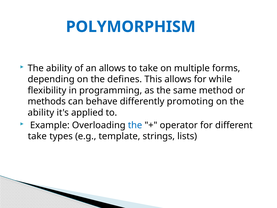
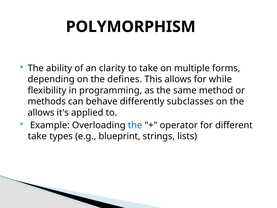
POLYMORPHISM colour: blue -> black
an allows: allows -> clarity
promoting: promoting -> subclasses
ability at (41, 112): ability -> allows
template: template -> blueprint
